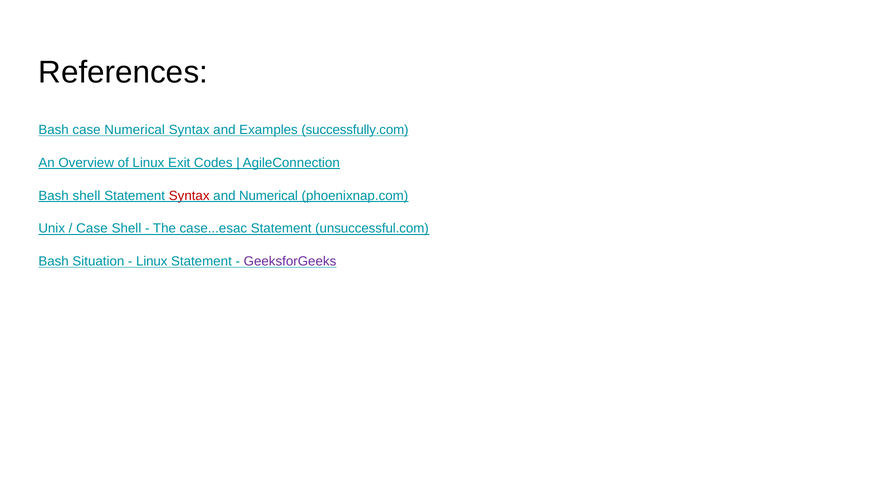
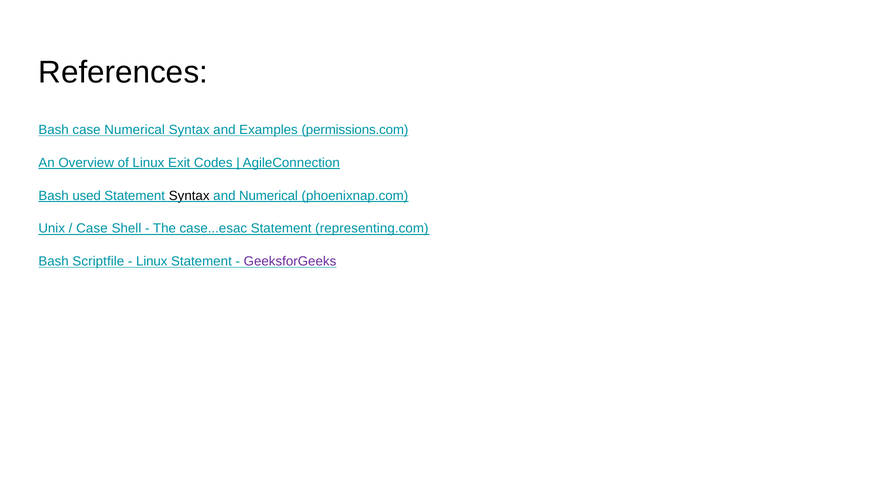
successfully.com: successfully.com -> permissions.com
Bash shell: shell -> used
Syntax at (189, 196) colour: red -> black
unsuccessful.com: unsuccessful.com -> representing.com
Situation: Situation -> Scriptfile
